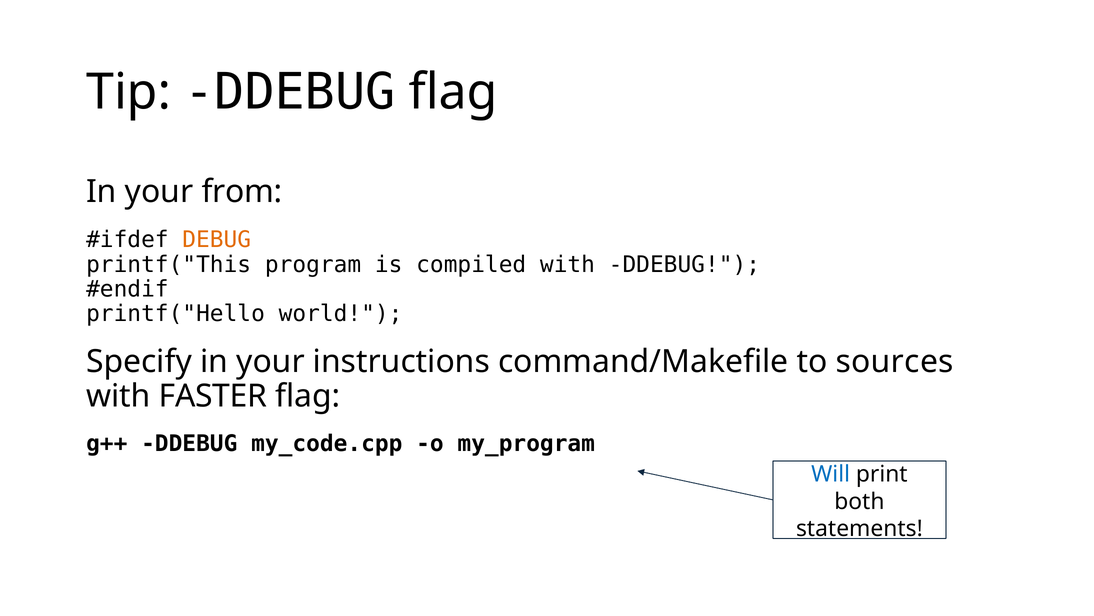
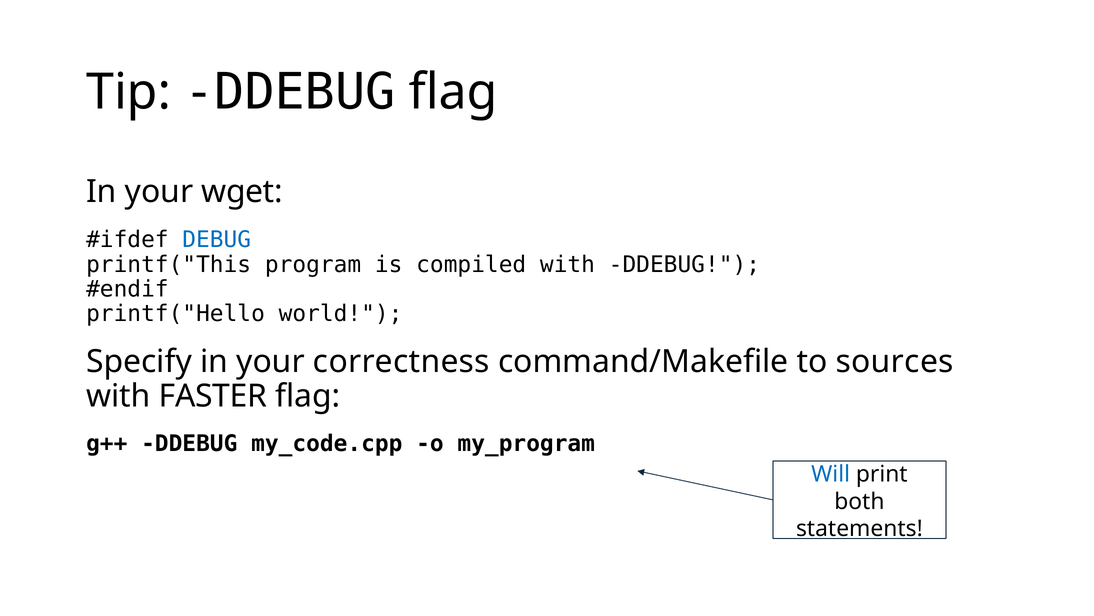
from: from -> wget
DEBUG colour: orange -> blue
instructions: instructions -> correctness
